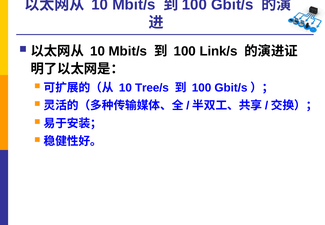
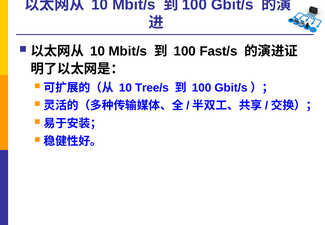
Link/s: Link/s -> Fast/s
